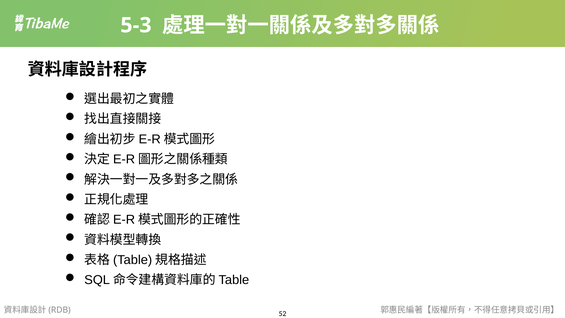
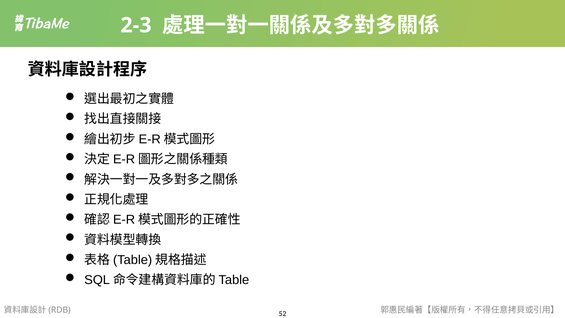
5-3: 5-3 -> 2-3
